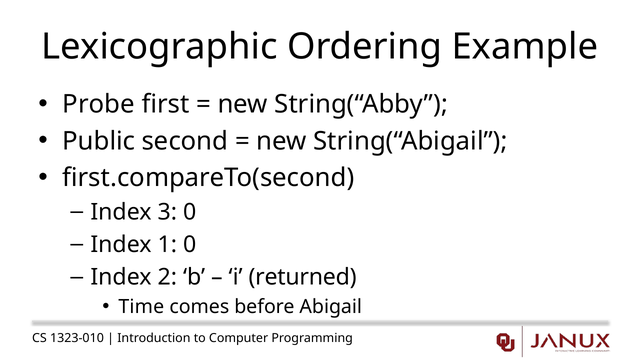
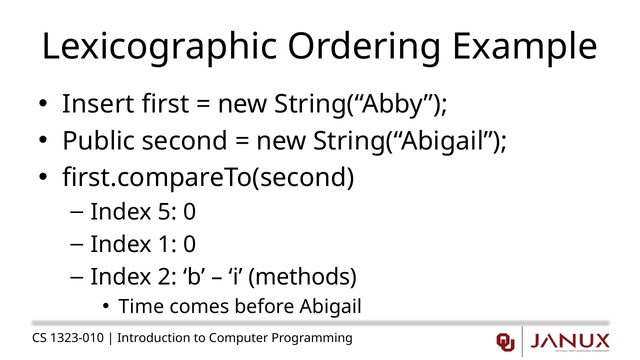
Probe: Probe -> Insert
3: 3 -> 5
returned: returned -> methods
